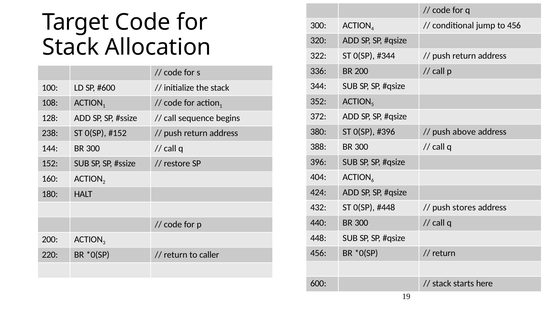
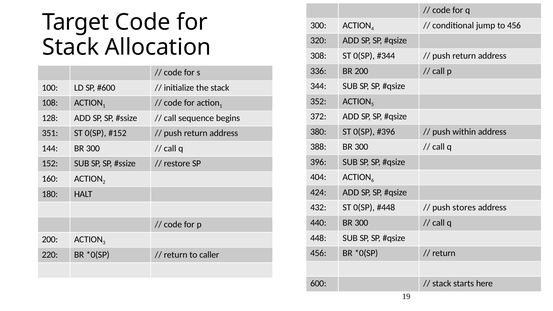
322: 322 -> 308
above: above -> within
238: 238 -> 351
